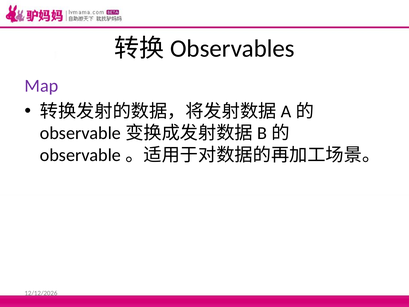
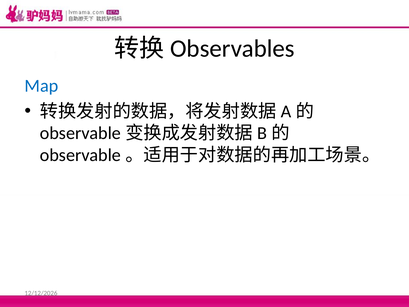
Map colour: purple -> blue
